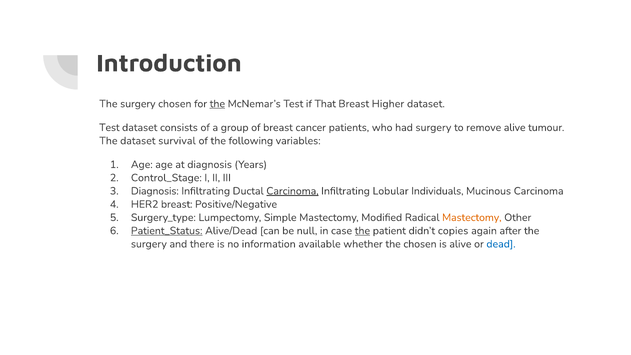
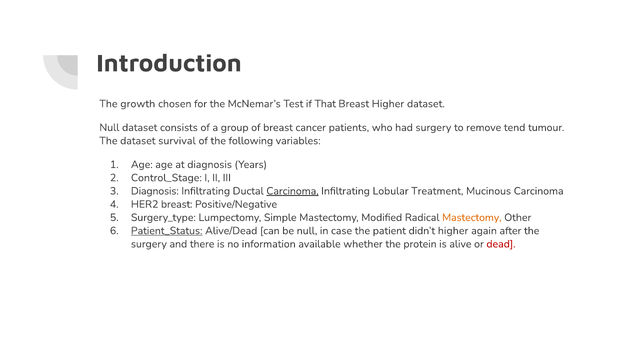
surgery at (138, 104): surgery -> growth
the at (217, 104) underline: present -> none
Test at (109, 128): Test -> Null
remove alive: alive -> tend
Individuals: Individuals -> Treatment
the at (362, 231) underline: present -> none
didn’t copies: copies -> higher
the chosen: chosen -> protein
dead colour: blue -> red
